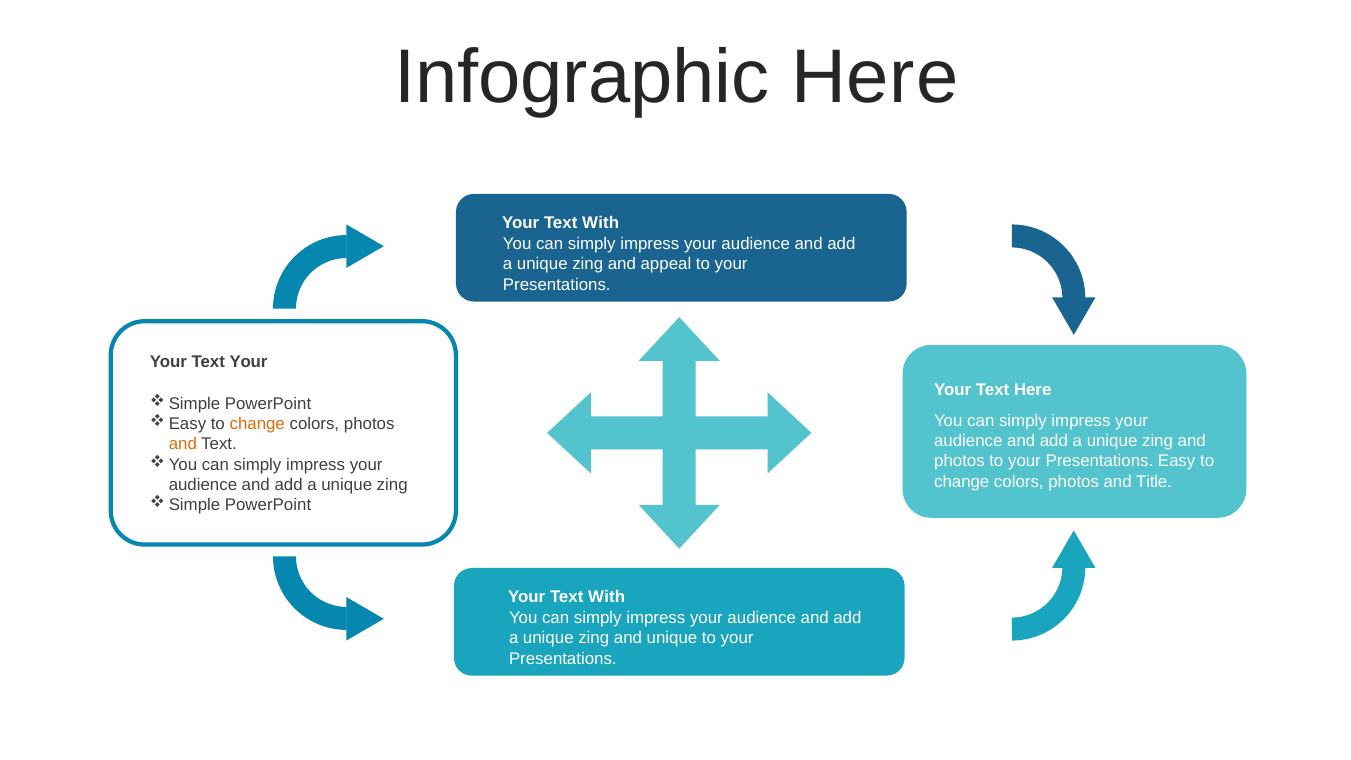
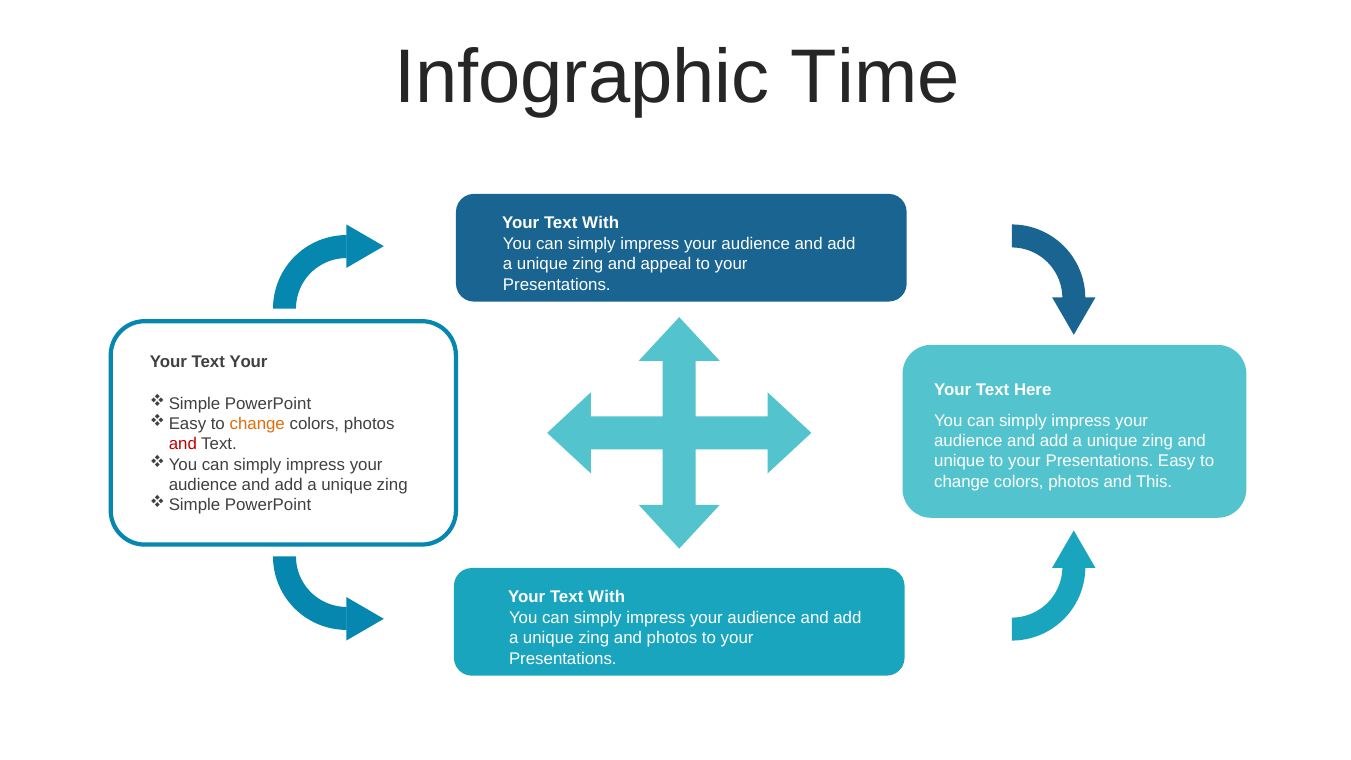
Infographic Here: Here -> Time
and at (183, 444) colour: orange -> red
photos at (959, 461): photos -> unique
Title: Title -> This
and unique: unique -> photos
